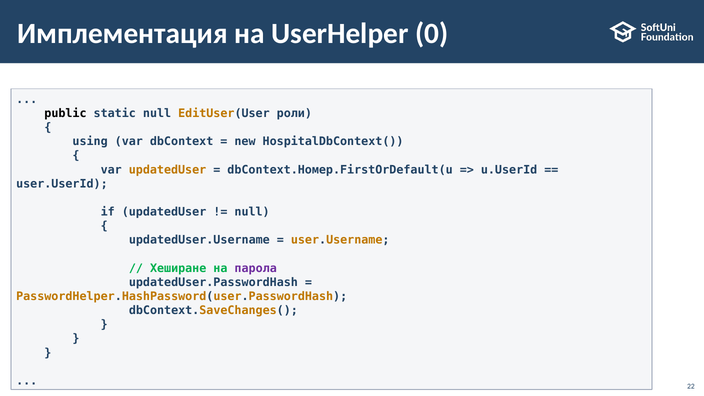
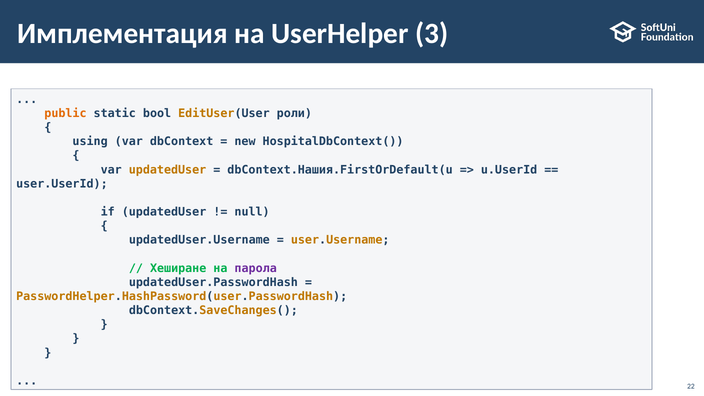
0: 0 -> 3
public colour: black -> orange
static null: null -> bool
dbContext.Номер.FirstOrDefault(u: dbContext.Номер.FirstOrDefault(u -> dbContext.Нашия.FirstOrDefault(u
